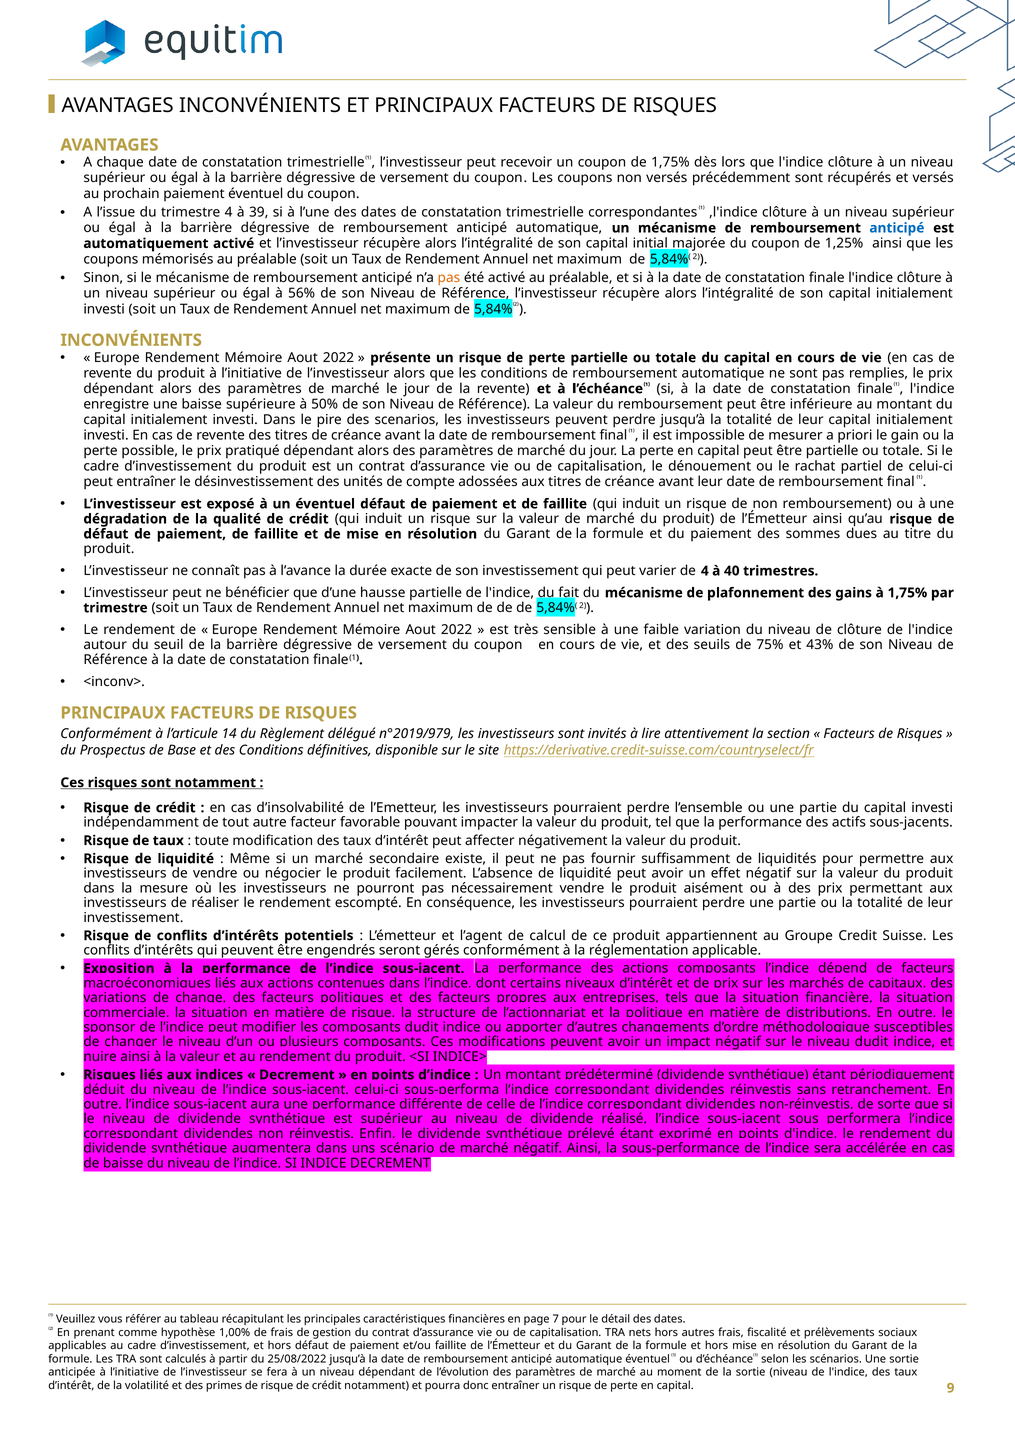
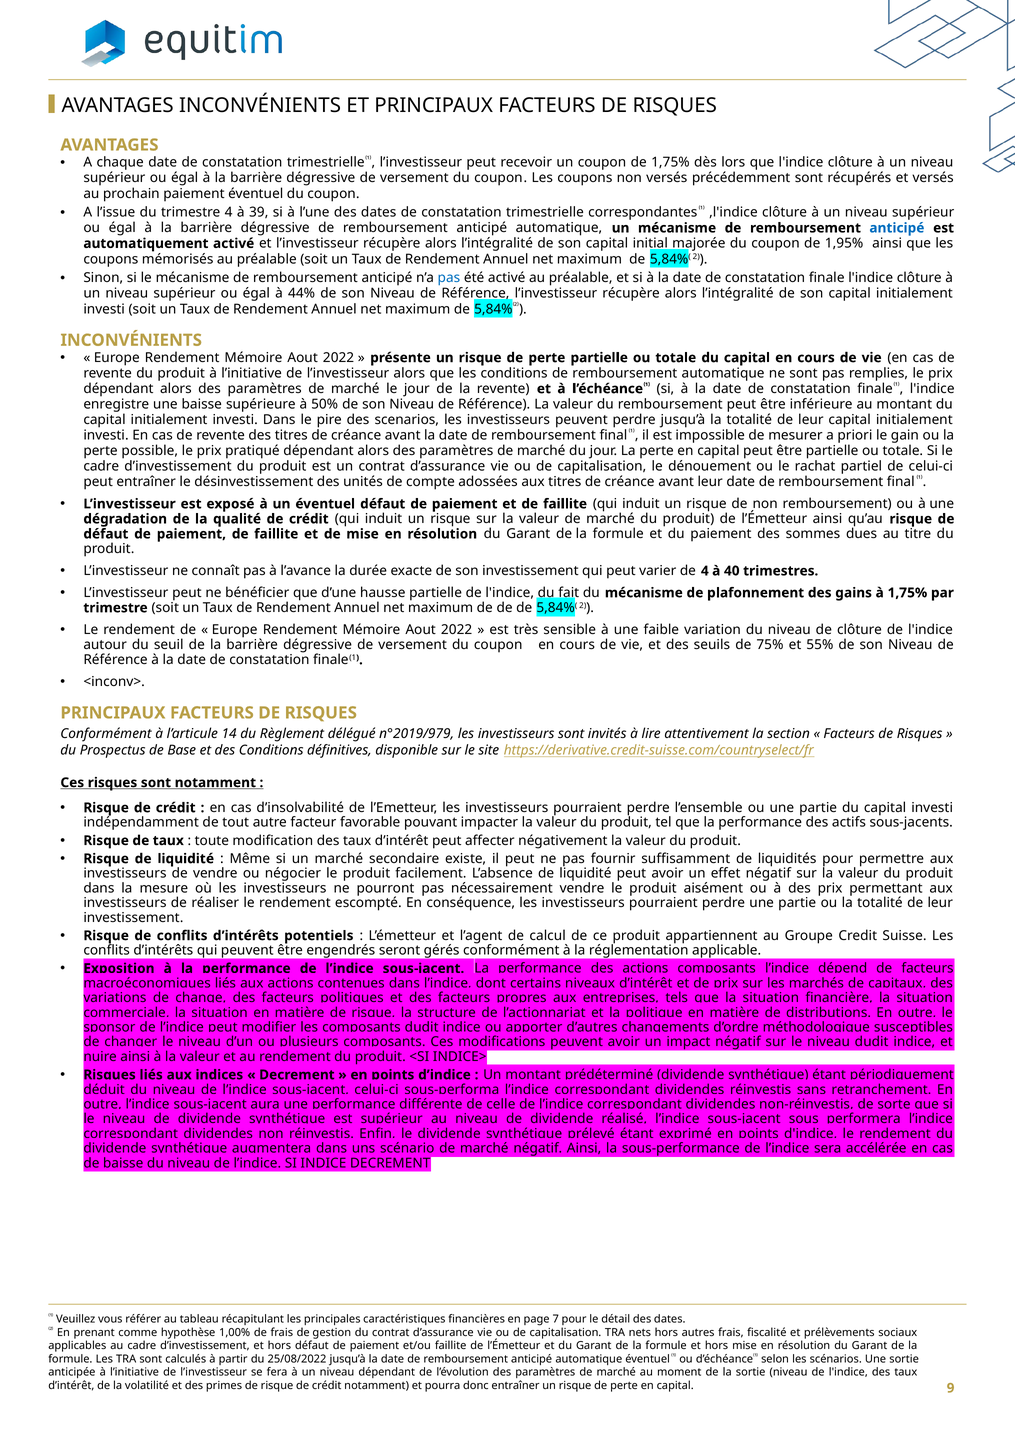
1,25%: 1,25% -> 1,95%
pas at (449, 278) colour: orange -> blue
56%: 56% -> 44%
43%: 43% -> 55%
